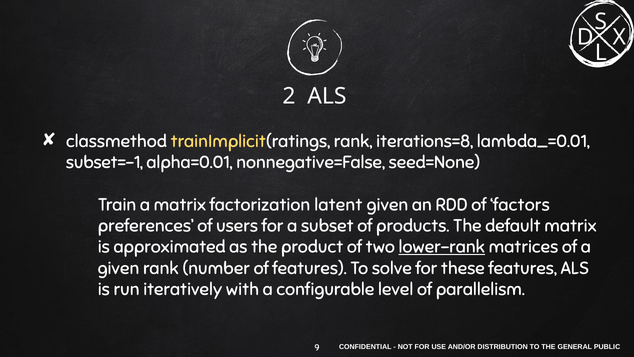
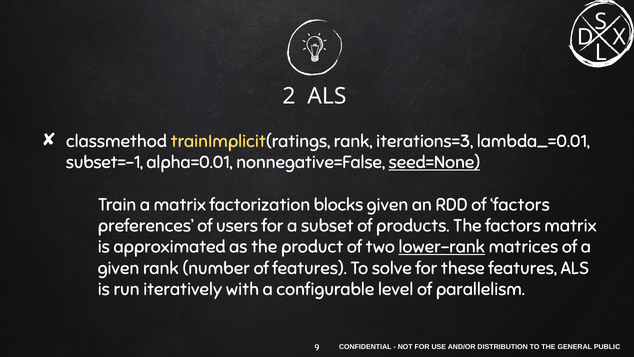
iterations=8: iterations=8 -> iterations=3
seed=None underline: none -> present
latent: latent -> blocks
The default: default -> factors
